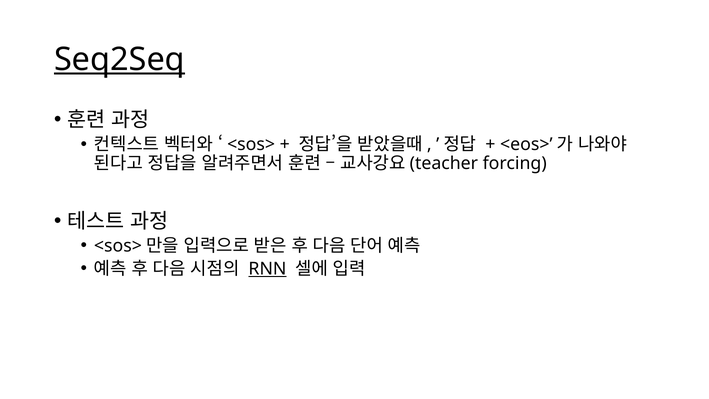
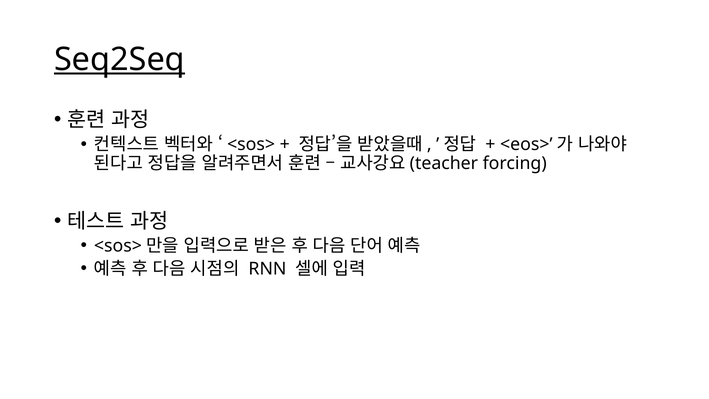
RNN underline: present -> none
